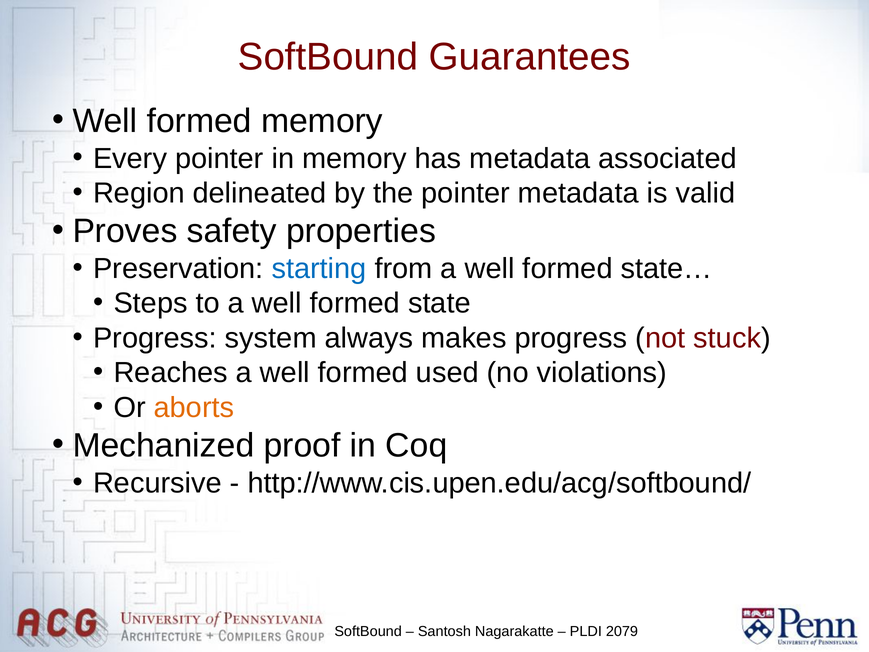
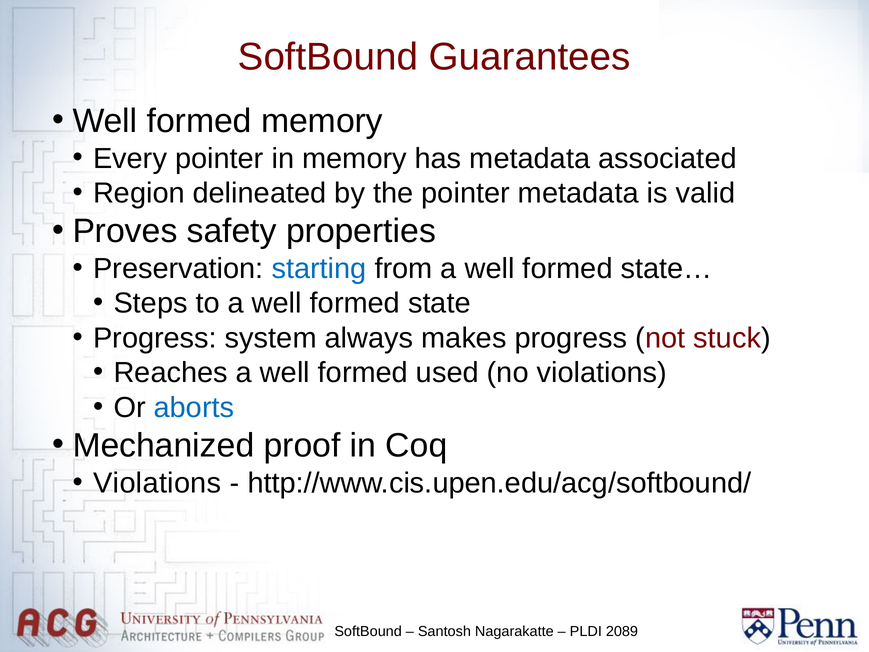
aborts colour: orange -> blue
Recursive at (157, 483): Recursive -> Violations
2079: 2079 -> 2089
